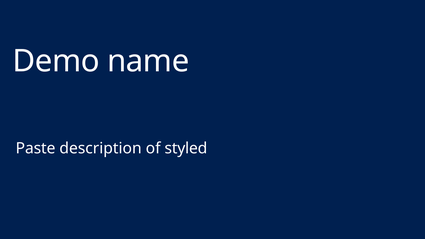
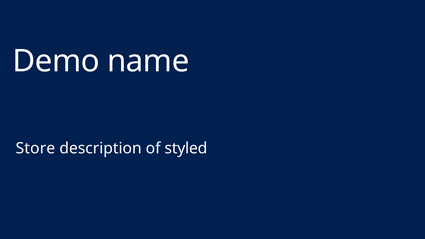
Paste: Paste -> Store
